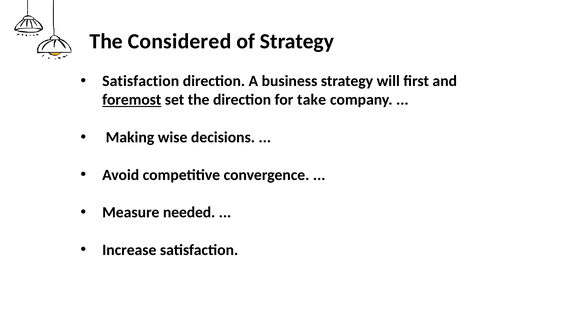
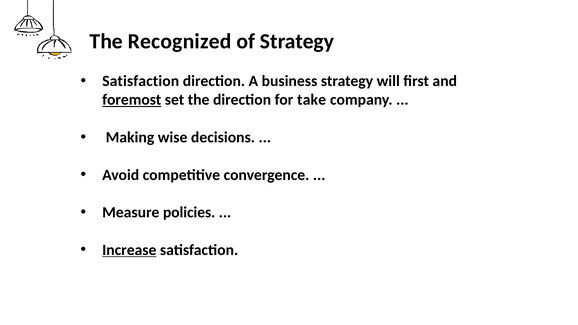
Considered: Considered -> Recognized
needed: needed -> policies
Increase underline: none -> present
